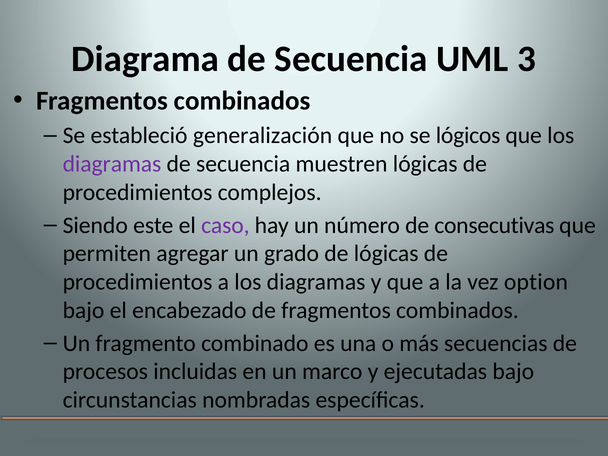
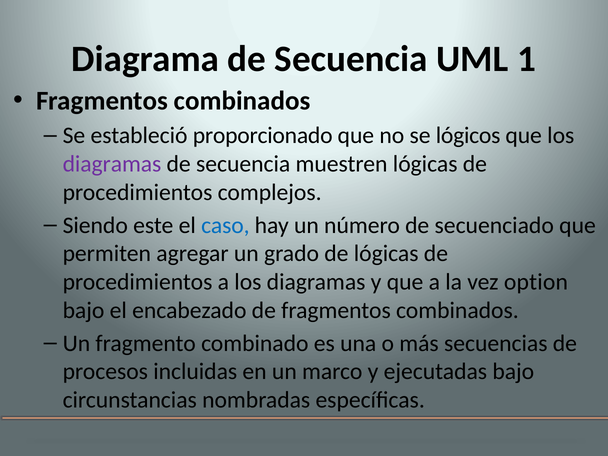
3: 3 -> 1
generalización: generalización -> proporcionado
caso colour: purple -> blue
consecutivas: consecutivas -> secuenciado
